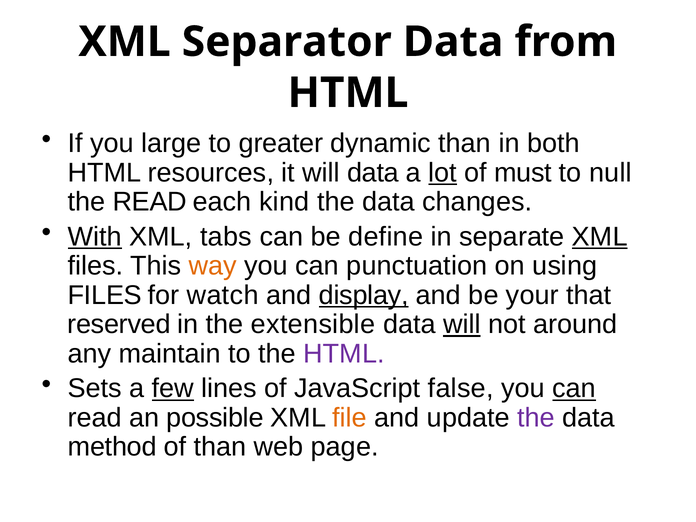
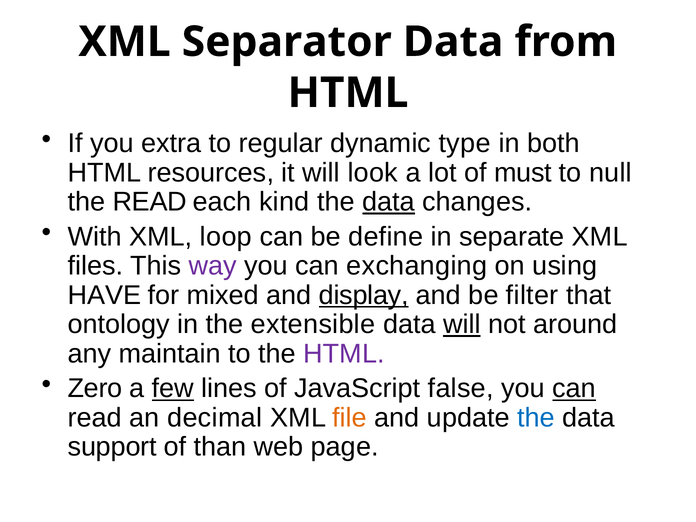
large: large -> extra
greater: greater -> regular
dynamic than: than -> type
will data: data -> look
lot underline: present -> none
data at (389, 202) underline: none -> present
With underline: present -> none
tabs: tabs -> loop
XML at (600, 237) underline: present -> none
way colour: orange -> purple
punctuation: punctuation -> exchanging
FILES at (105, 295): FILES -> HAVE
watch: watch -> mixed
your: your -> filter
reserved: reserved -> ontology
Sets: Sets -> Zero
possible: possible -> decimal
the at (536, 418) colour: purple -> blue
method: method -> support
